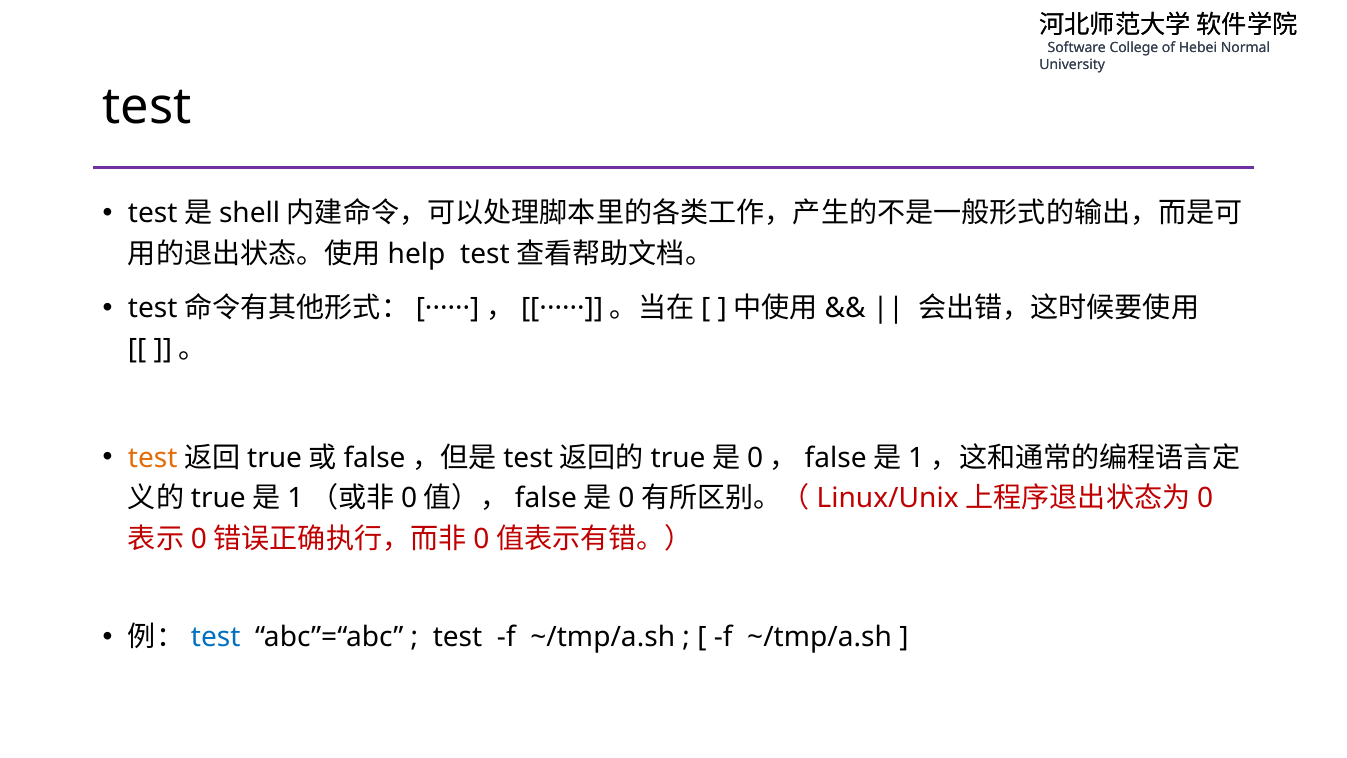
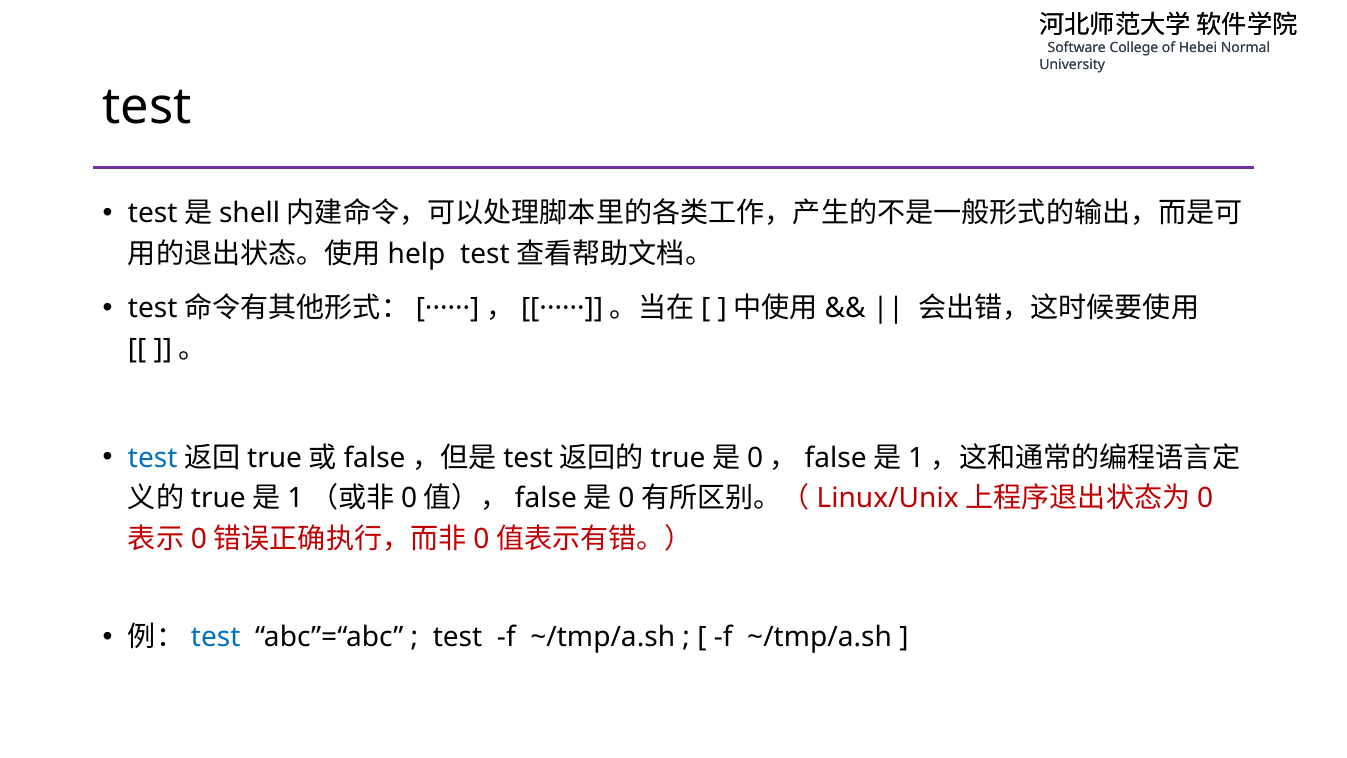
test at (153, 458) colour: orange -> blue
